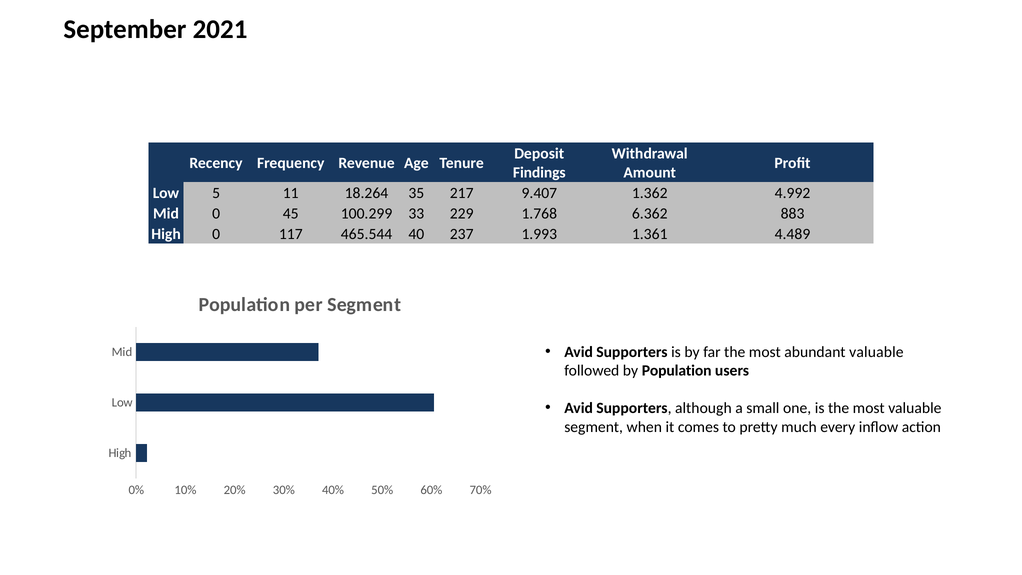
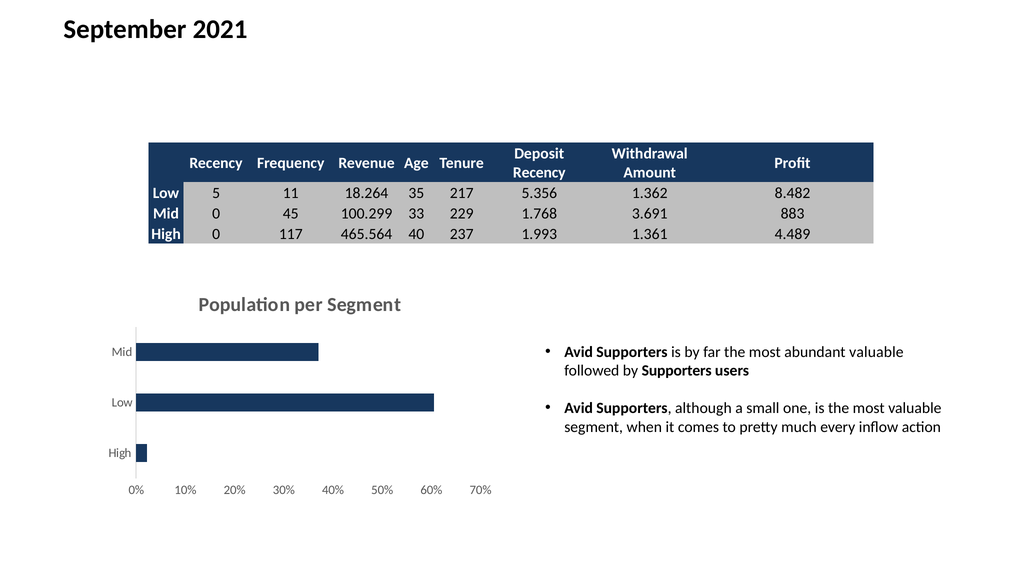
Findings at (539, 173): Findings -> Recency
9.407: 9.407 -> 5.356
4.992: 4.992 -> 8.482
6.362: 6.362 -> 3.691
465.544: 465.544 -> 465.564
by Population: Population -> Supporters
